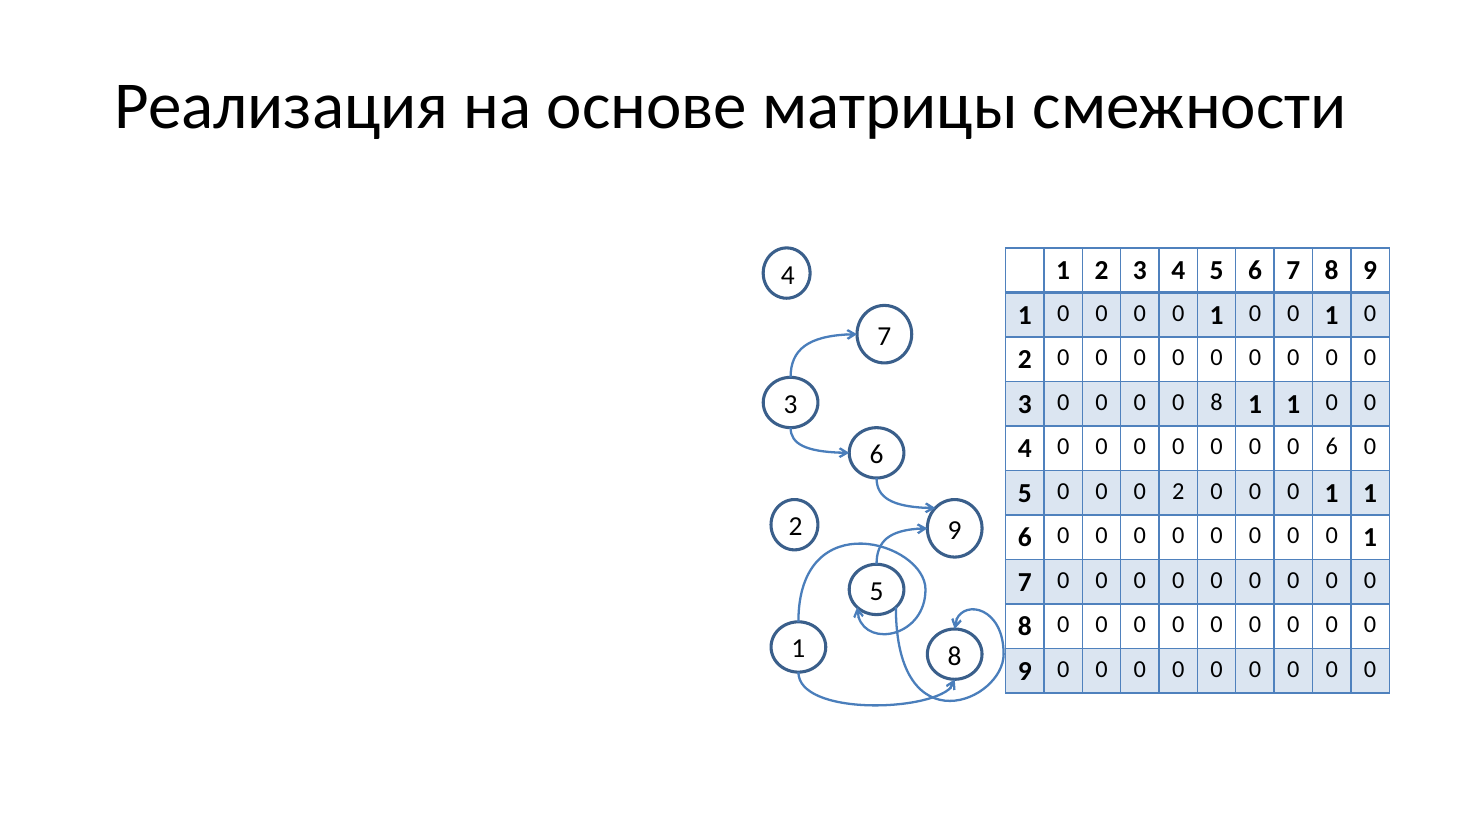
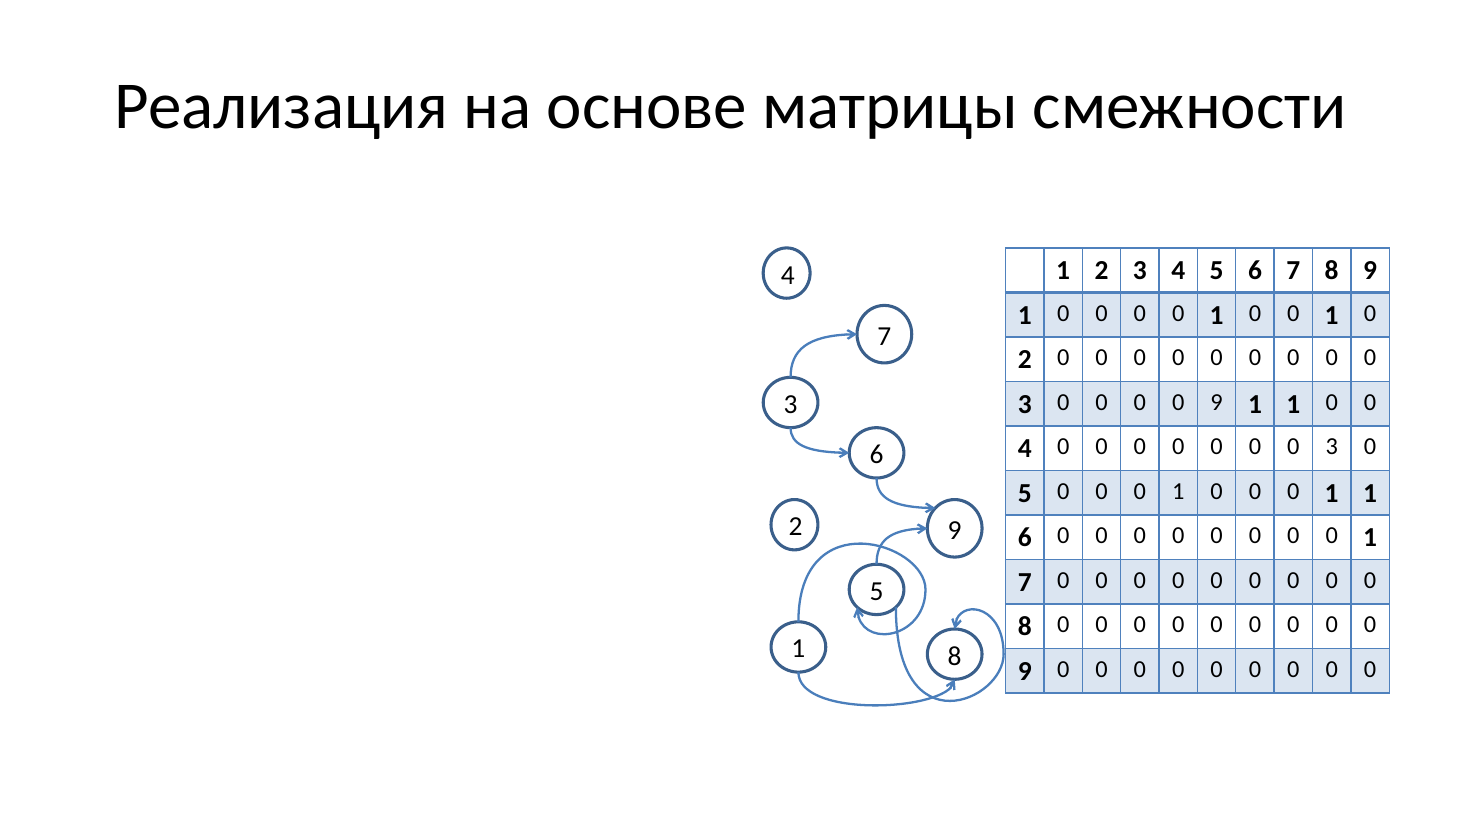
8 at (1217, 402): 8 -> 9
6 at (1332, 447): 6 -> 3
2 at (1178, 491): 2 -> 1
